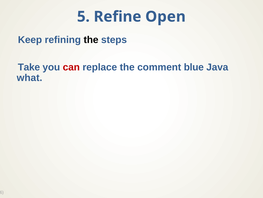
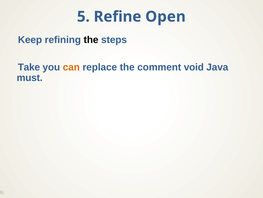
can colour: red -> orange
blue: blue -> void
what: what -> must
